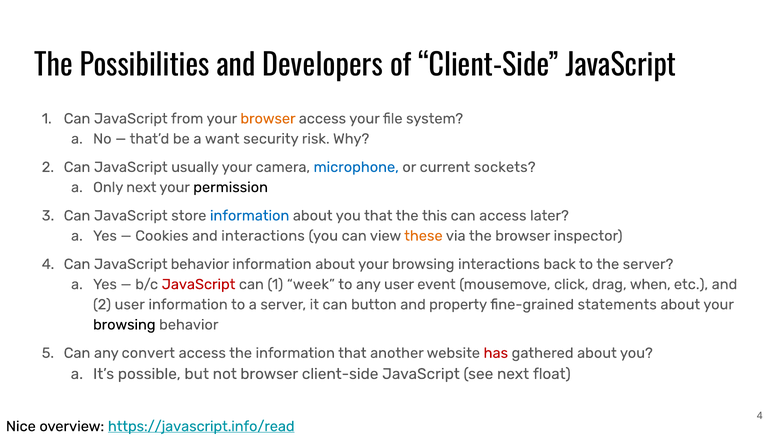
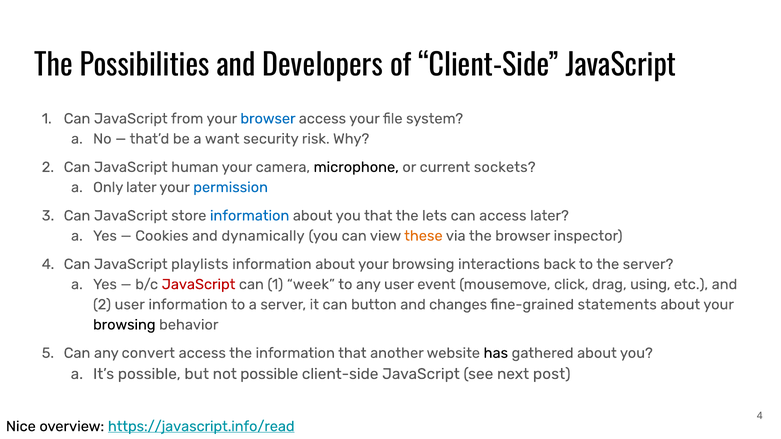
browser at (268, 119) colour: orange -> blue
usually: usually -> human
microphone colour: blue -> black
Only next: next -> later
permission colour: black -> blue
this: this -> lets
and interactions: interactions -> dynamically
JavaScript behavior: behavior -> playlists
when: when -> using
property: property -> changes
has colour: red -> black
not browser: browser -> possible
float: float -> post
